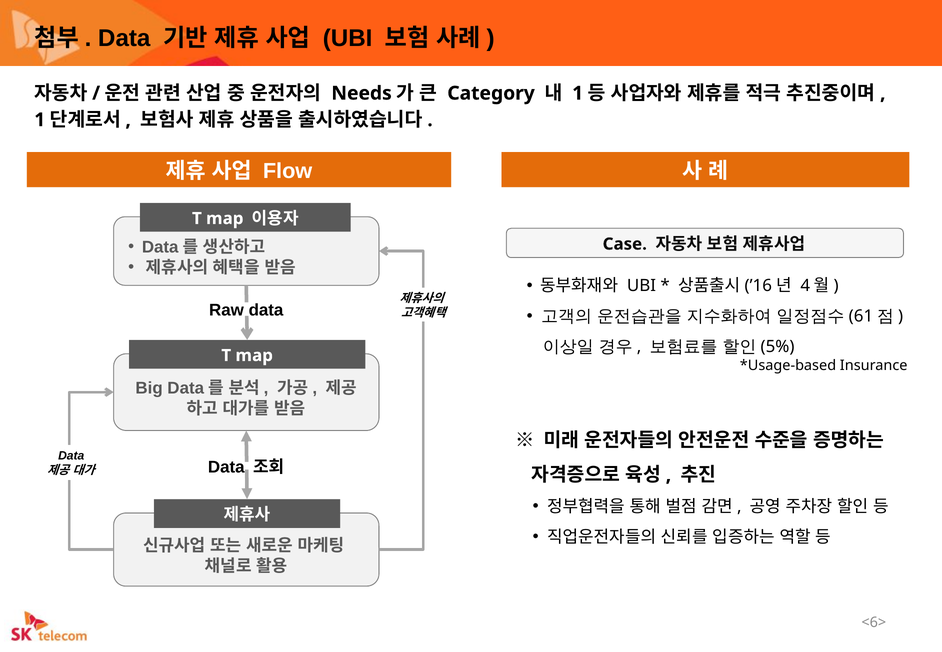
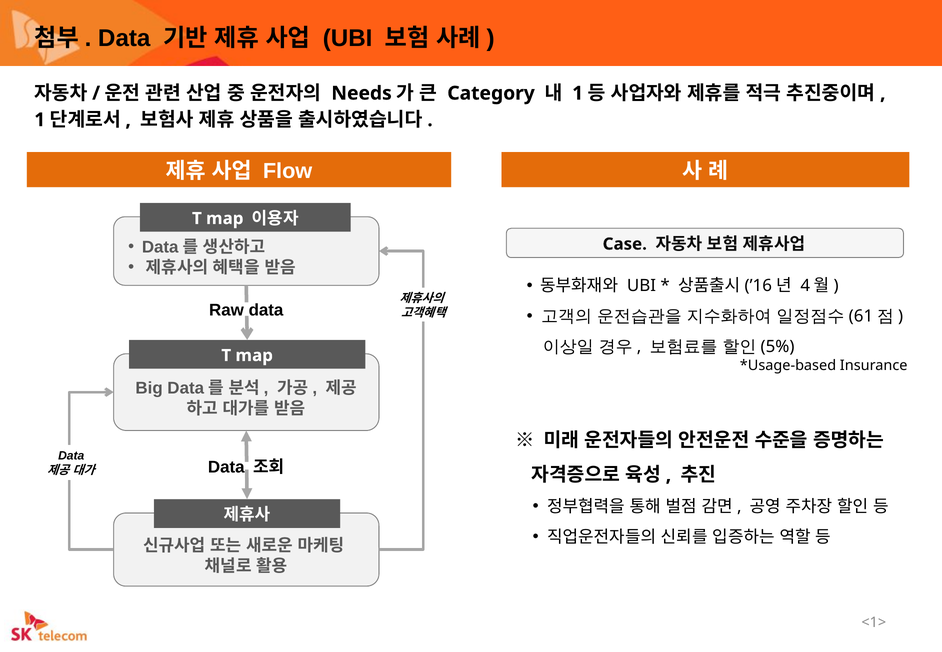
<6>: <6> -> <1>
